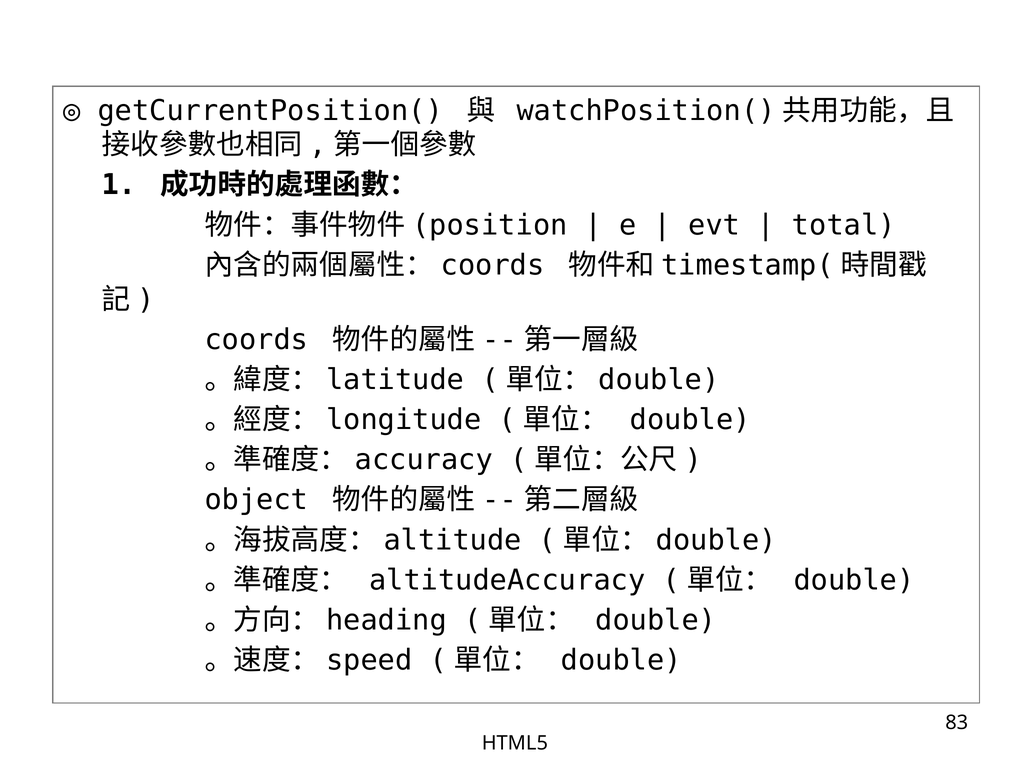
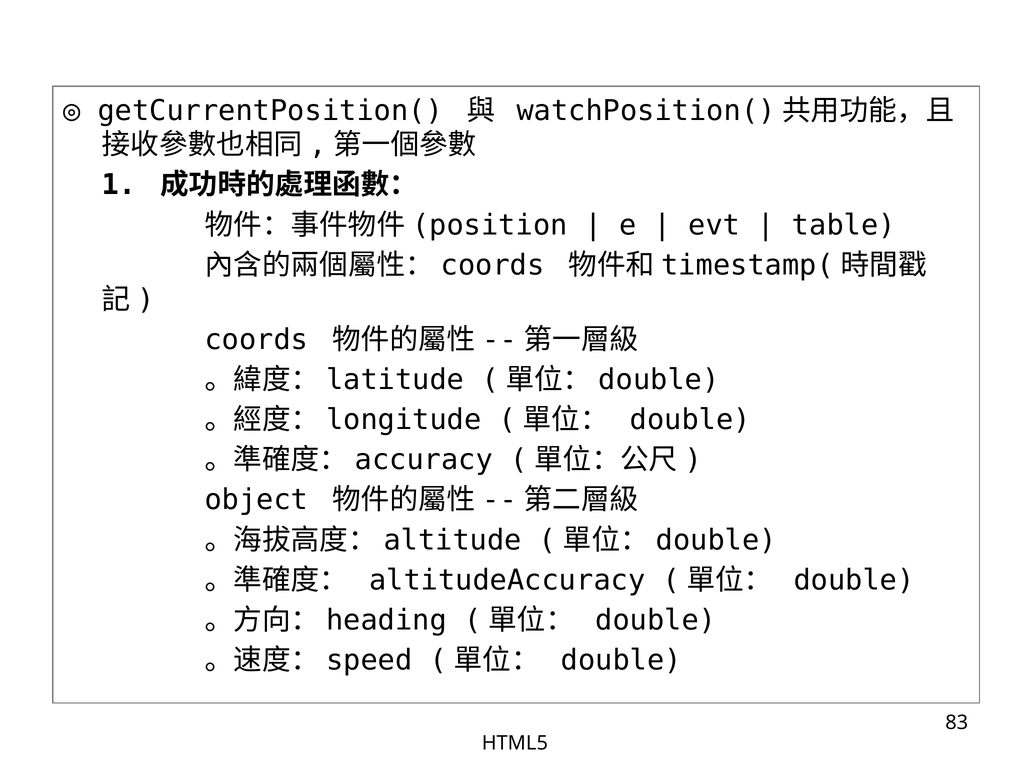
total: total -> table
